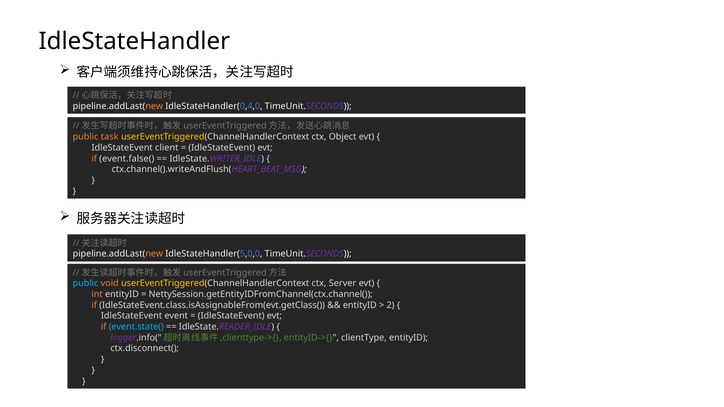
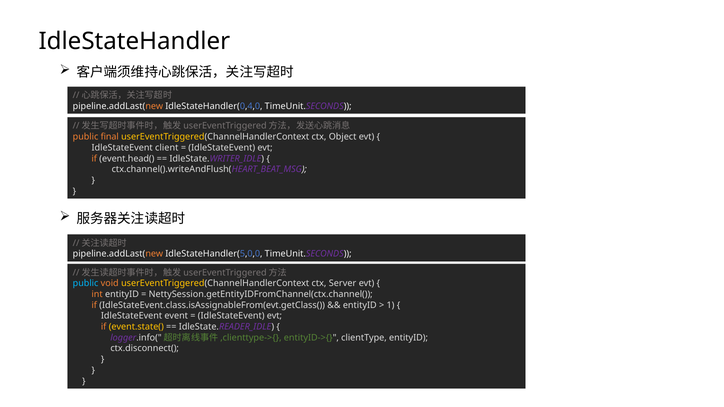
task: task -> final
event.false(: event.false( -> event.head(
2: 2 -> 1
event.state( colour: light blue -> yellow
